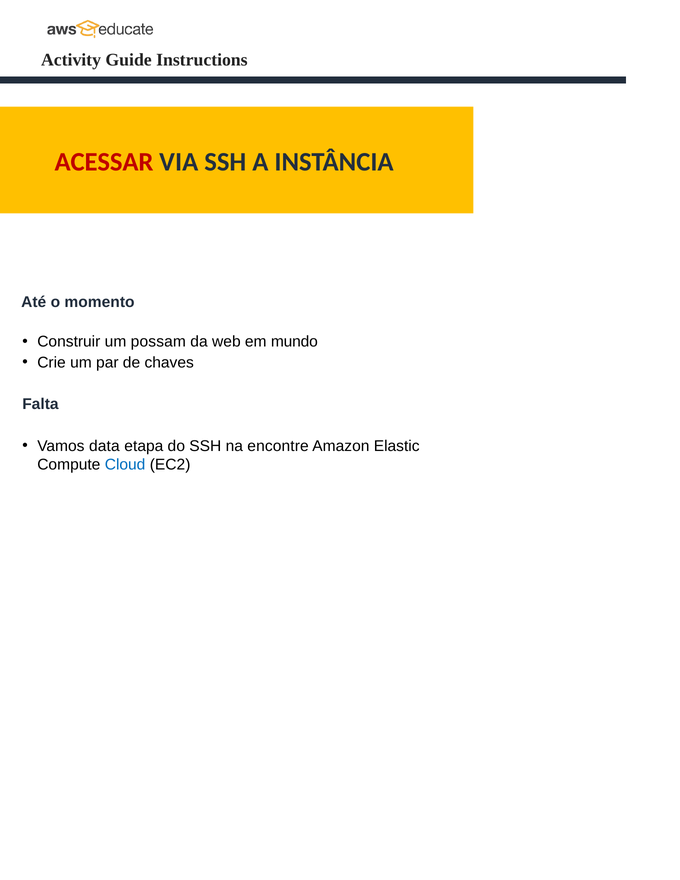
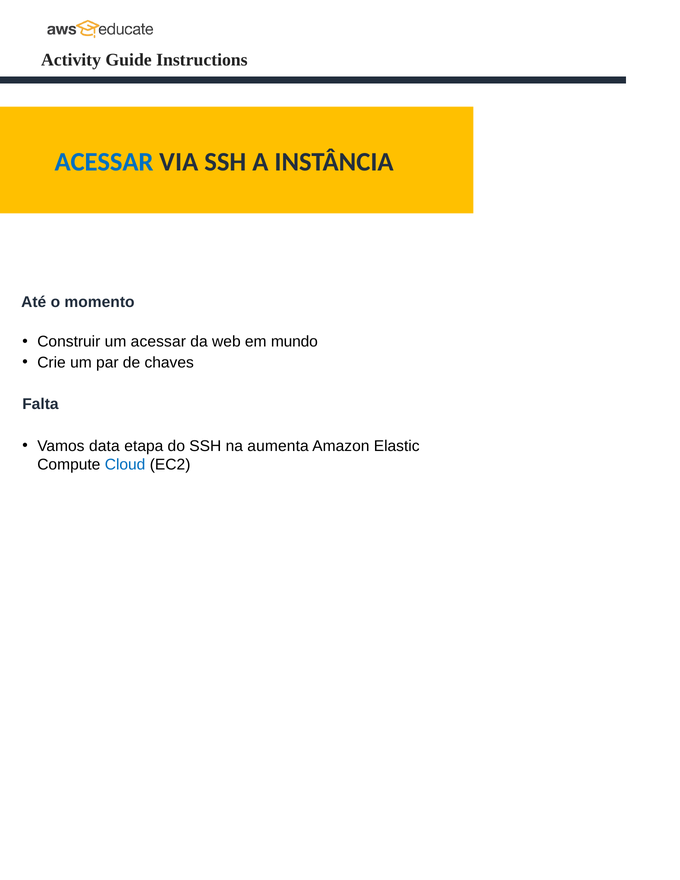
ACESSAR at (104, 162) colour: red -> blue
um possam: possam -> acessar
encontre: encontre -> aumenta
